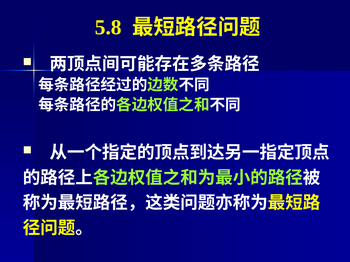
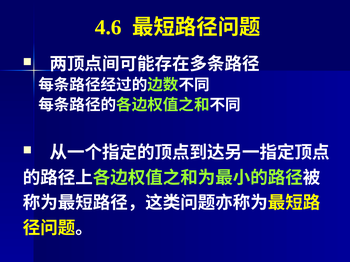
5.8: 5.8 -> 4.6
